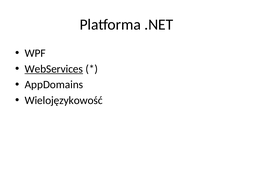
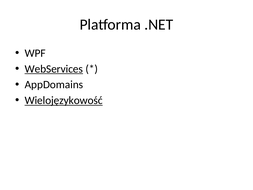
Wielojęzykowość underline: none -> present
